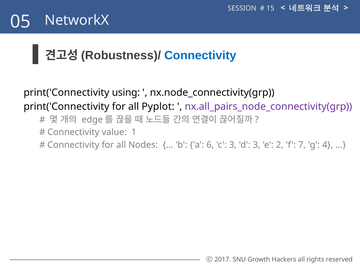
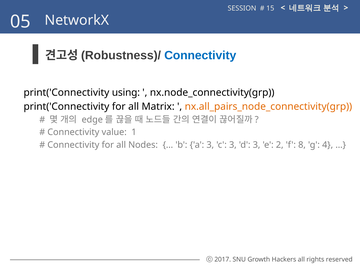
Pyplot: Pyplot -> Matrix
nx.all_pairs_node_connectivity(grp colour: purple -> orange
a 6: 6 -> 3
7: 7 -> 8
